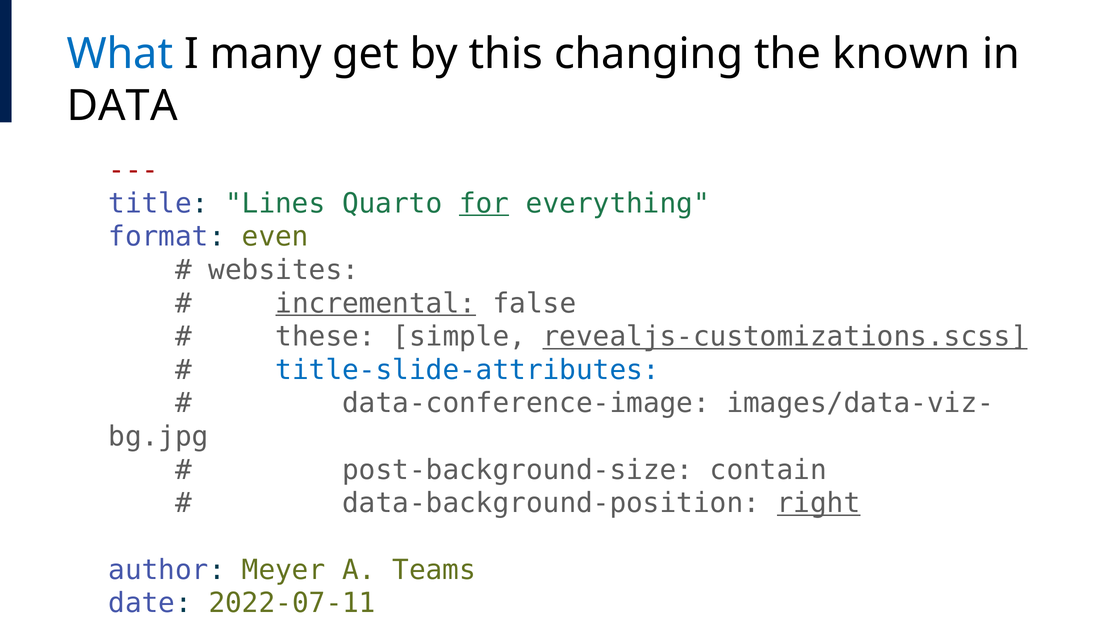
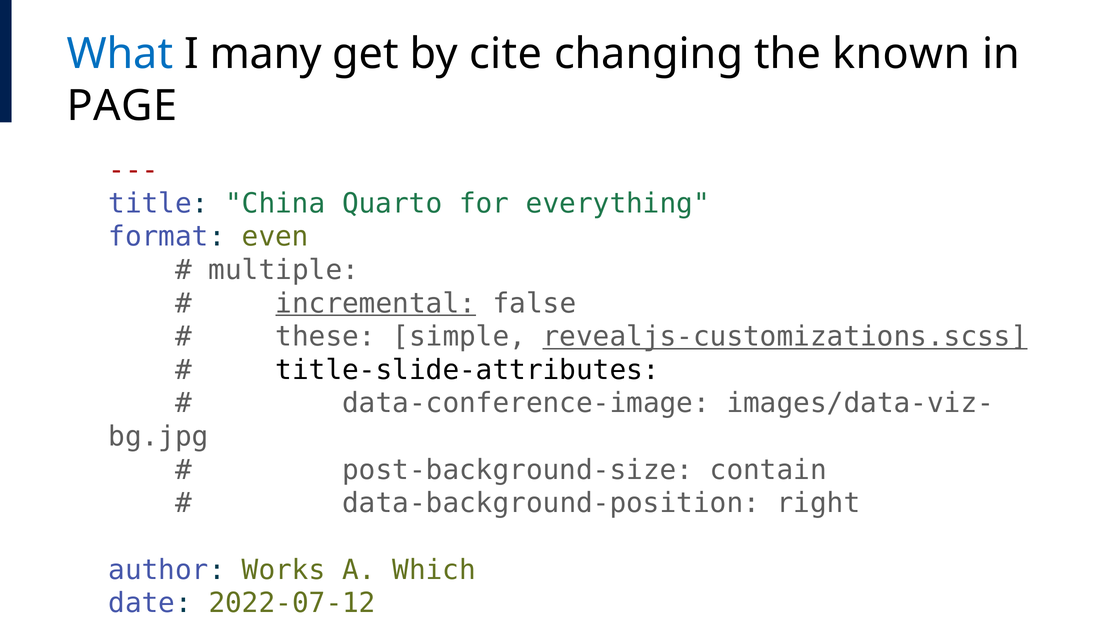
this: this -> cite
DATA: DATA -> PAGE
Lines: Lines -> China
for underline: present -> none
websites: websites -> multiple
title-slide-attributes colour: blue -> black
right underline: present -> none
Meyer: Meyer -> Works
Teams: Teams -> Which
2022-07-11: 2022-07-11 -> 2022-07-12
